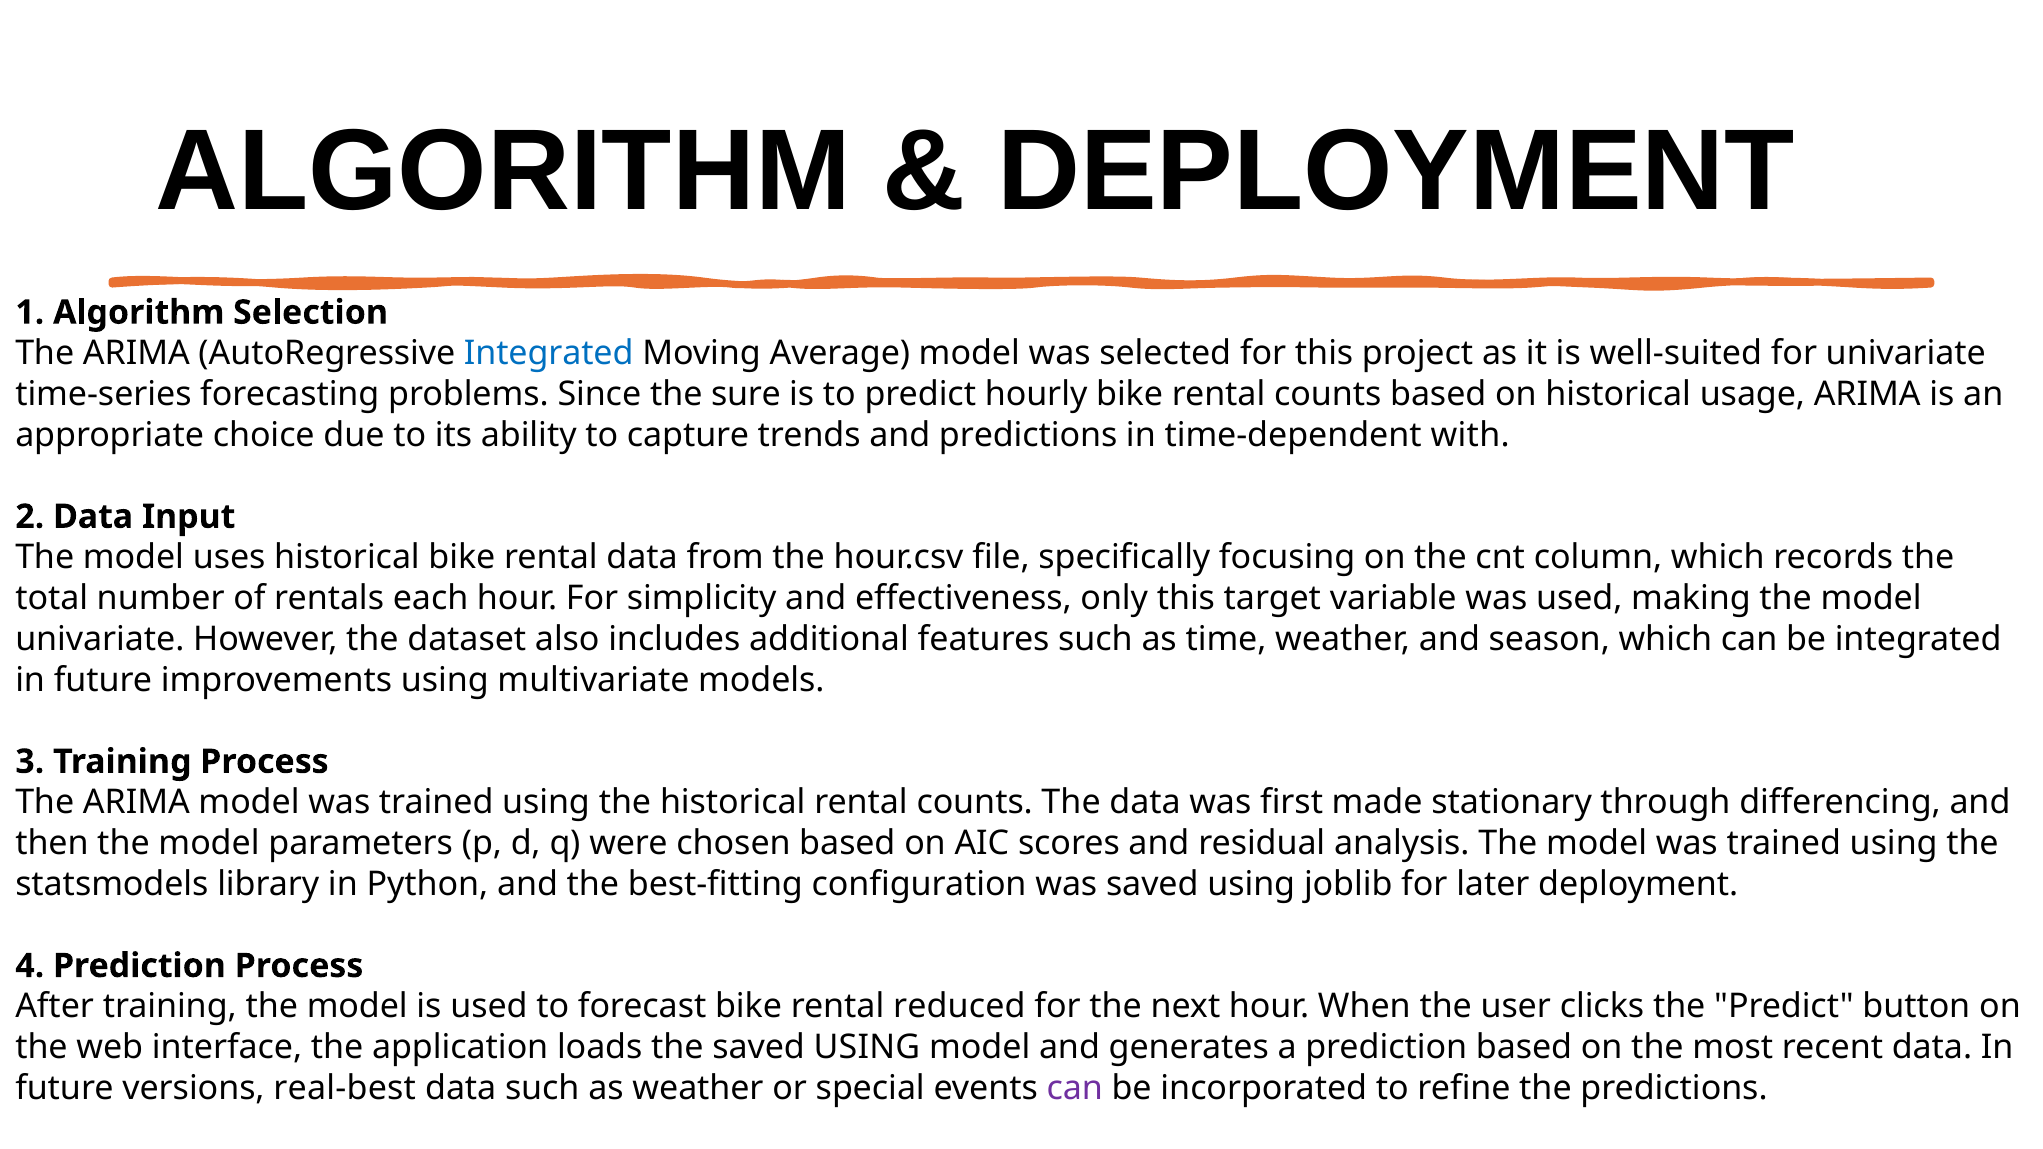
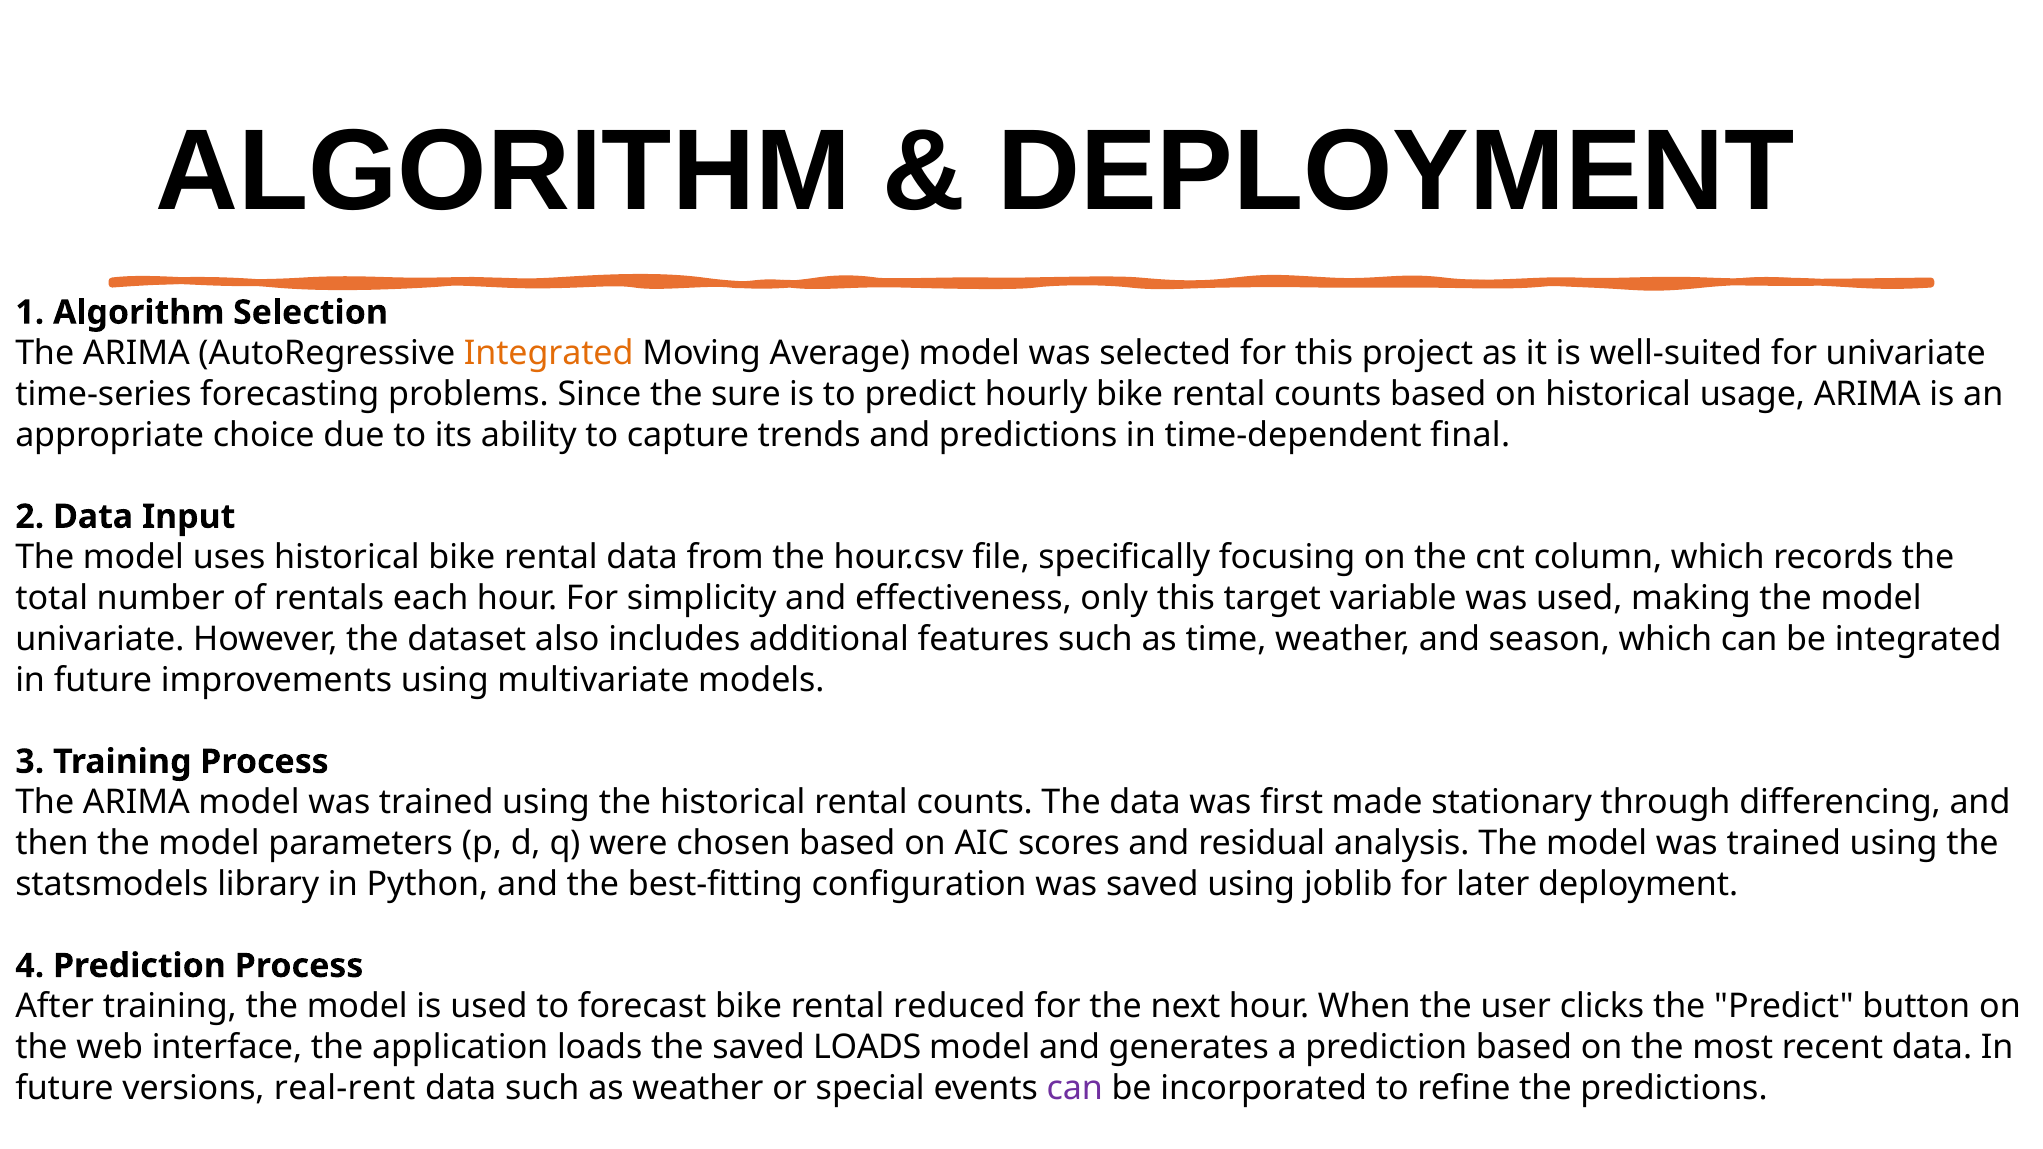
Integrated at (549, 353) colour: blue -> orange
with: with -> final
the saved USING: USING -> LOADS
real-best: real-best -> real-rent
